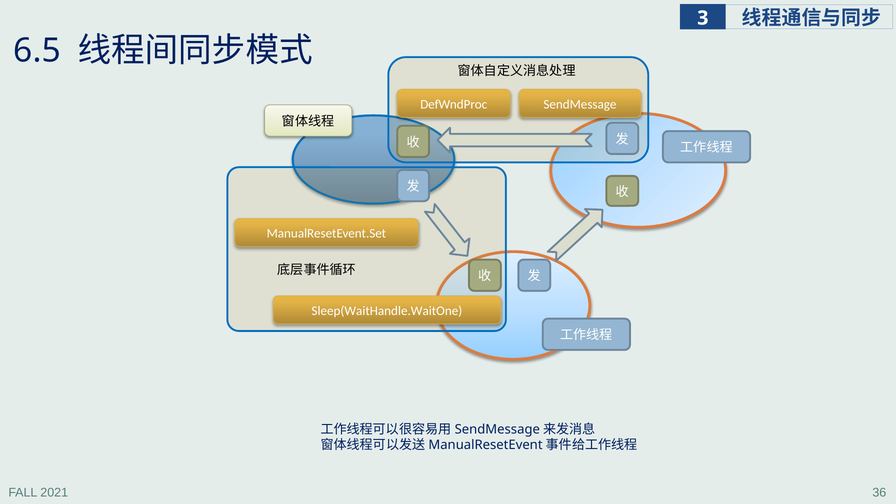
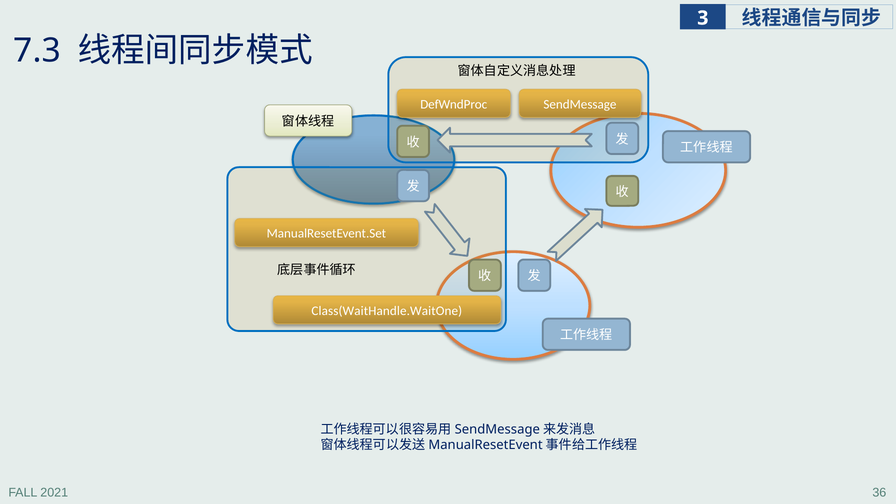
6.5: 6.5 -> 7.3
Sleep(WaitHandle.WaitOne: Sleep(WaitHandle.WaitOne -> Class(WaitHandle.WaitOne
